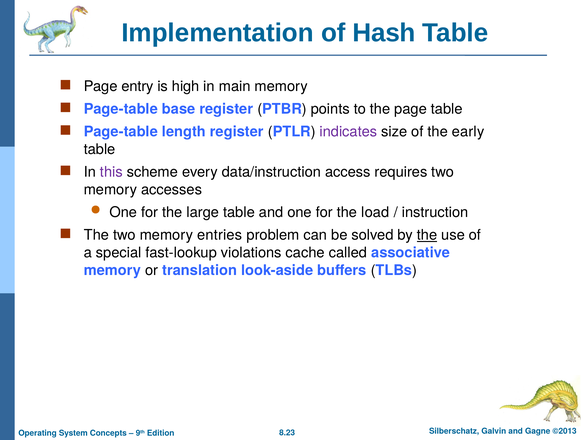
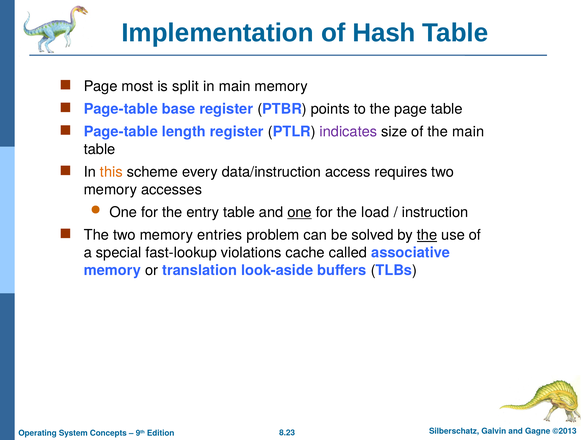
entry: entry -> most
high: high -> split
the early: early -> main
this colour: purple -> orange
large: large -> entry
one at (300, 212) underline: none -> present
